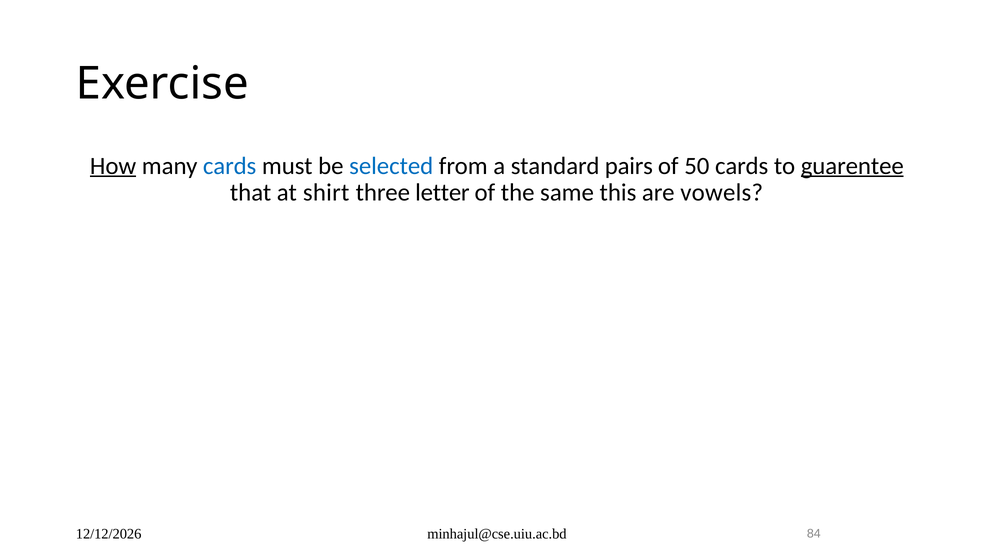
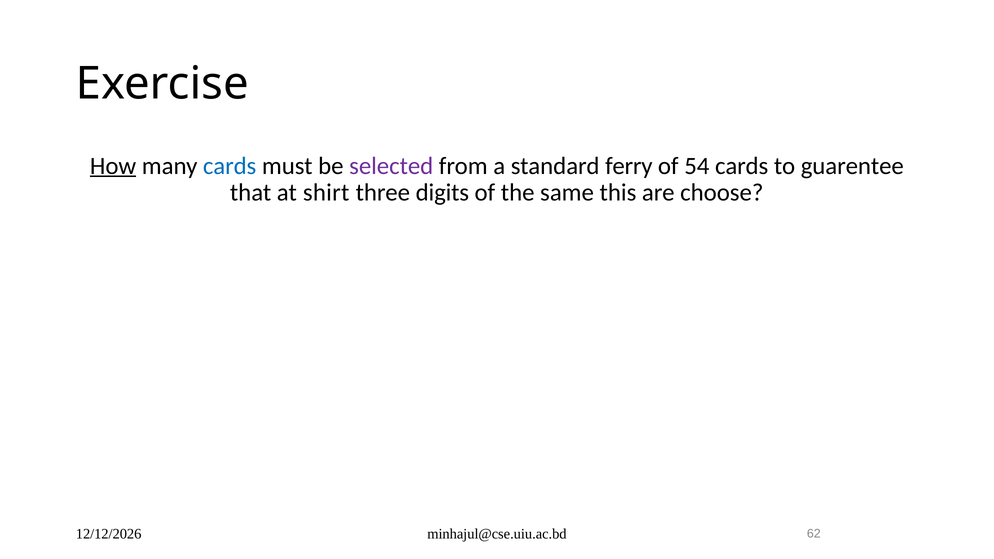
selected colour: blue -> purple
pairs: pairs -> ferry
50: 50 -> 54
guarentee underline: present -> none
letter: letter -> digits
vowels: vowels -> choose
84: 84 -> 62
